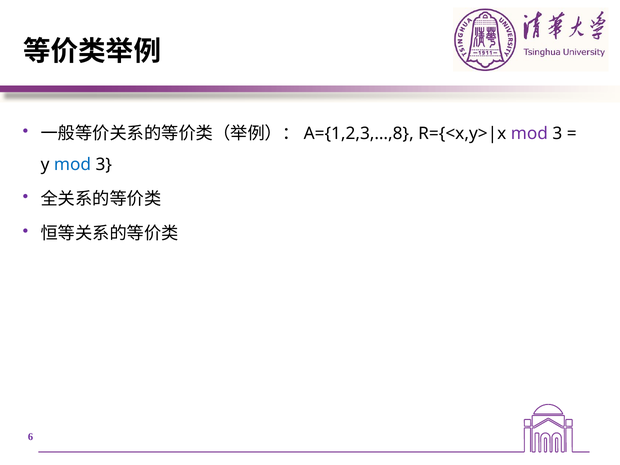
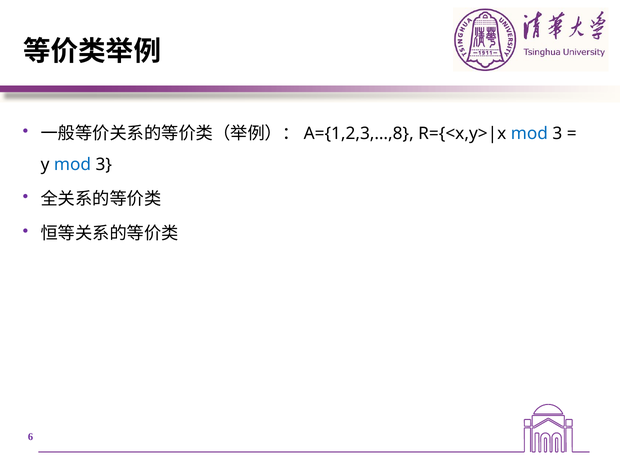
mod at (529, 134) colour: purple -> blue
